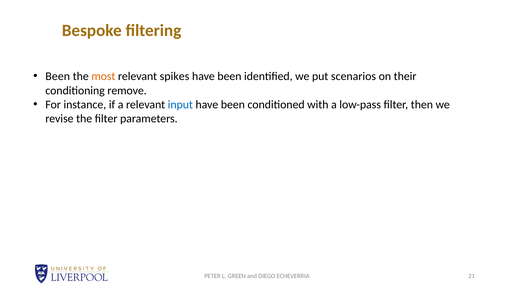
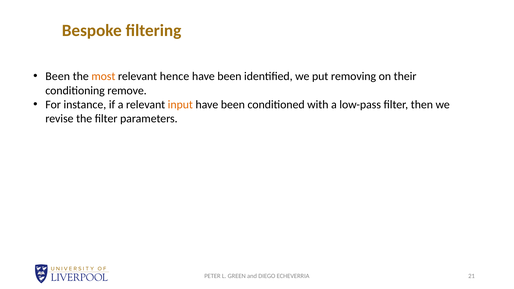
spikes: spikes -> hence
scenarios: scenarios -> removing
input colour: blue -> orange
